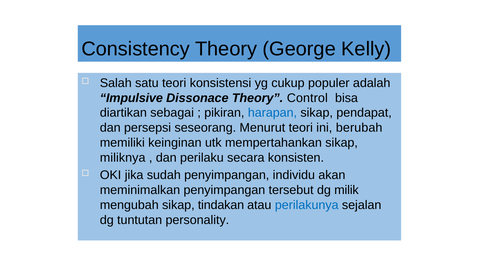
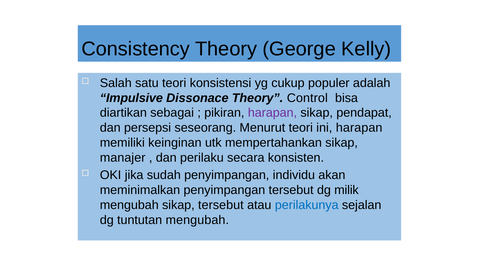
harapan at (272, 113) colour: blue -> purple
ini berubah: berubah -> harapan
miliknya: miliknya -> manajer
sikap tindakan: tindakan -> tersebut
tuntutan personality: personality -> mengubah
